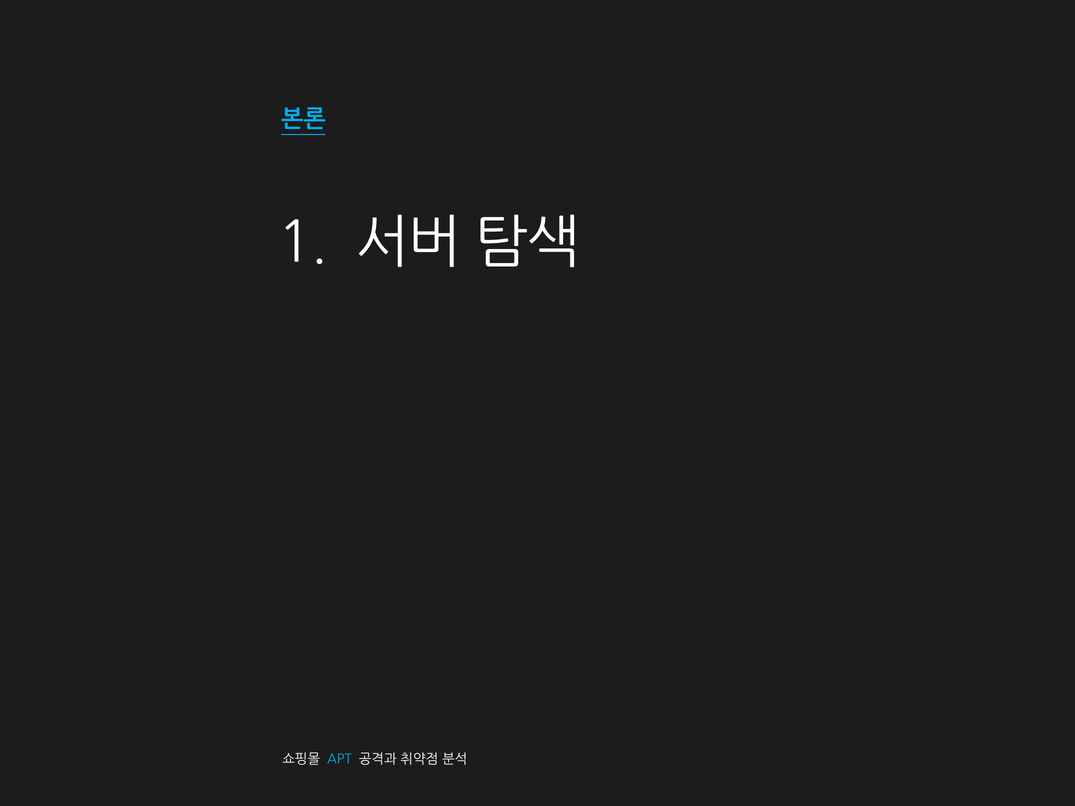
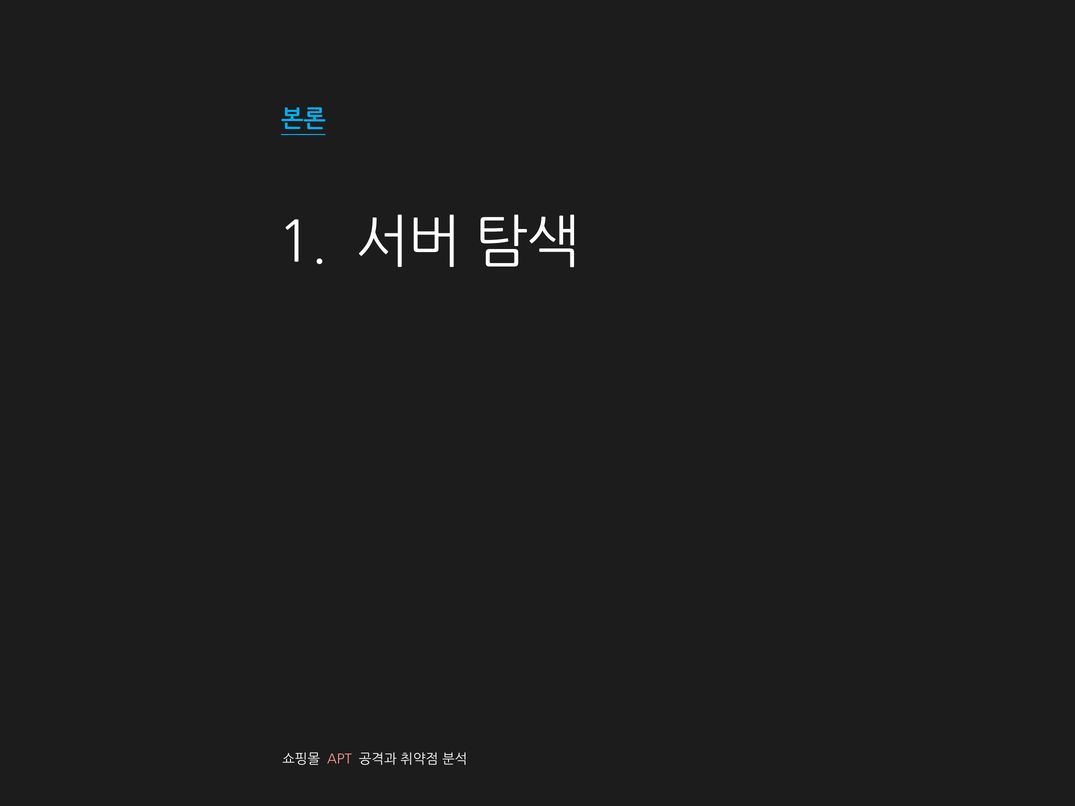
APT colour: light blue -> pink
